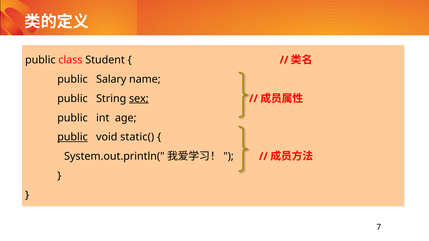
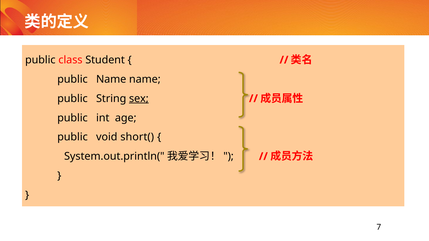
public Salary: Salary -> Name
public at (73, 137) underline: present -> none
static(: static( -> short(
